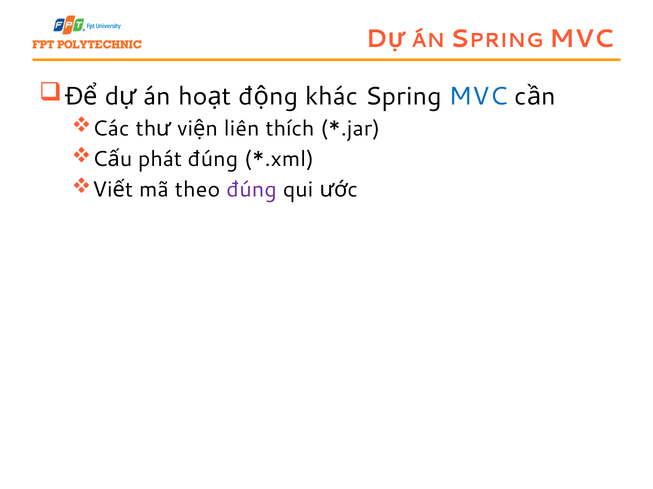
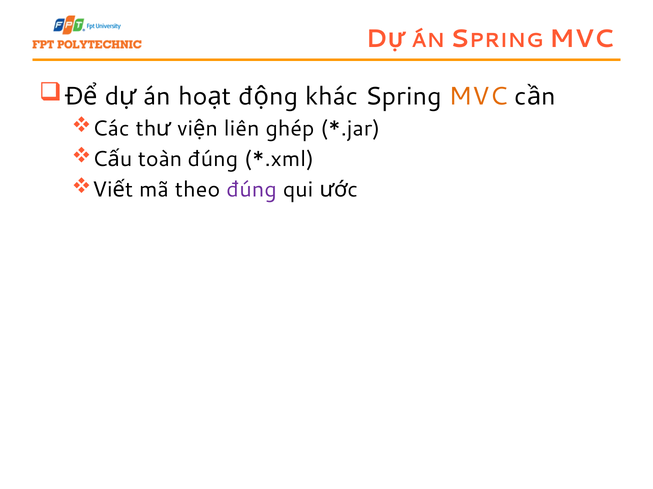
MVC at (478, 96) colour: blue -> orange
thích: thích -> ghép
phát: phát -> toàn
